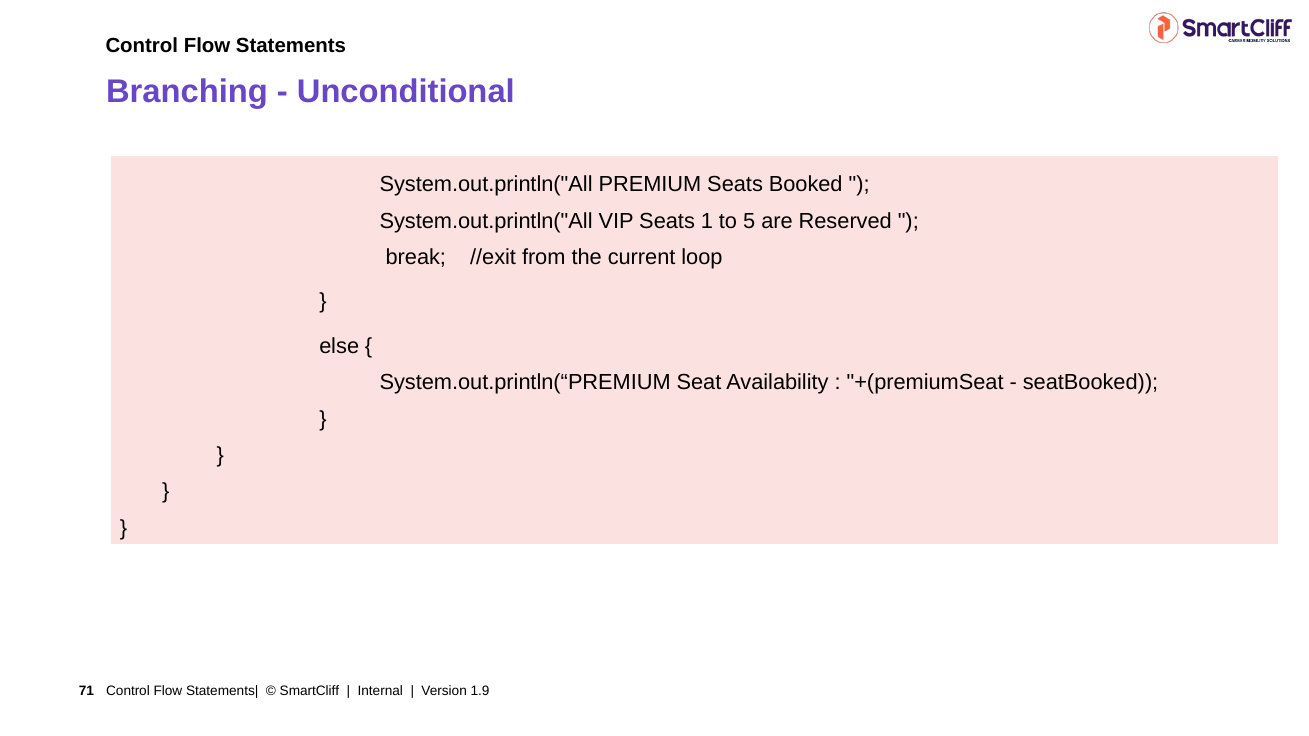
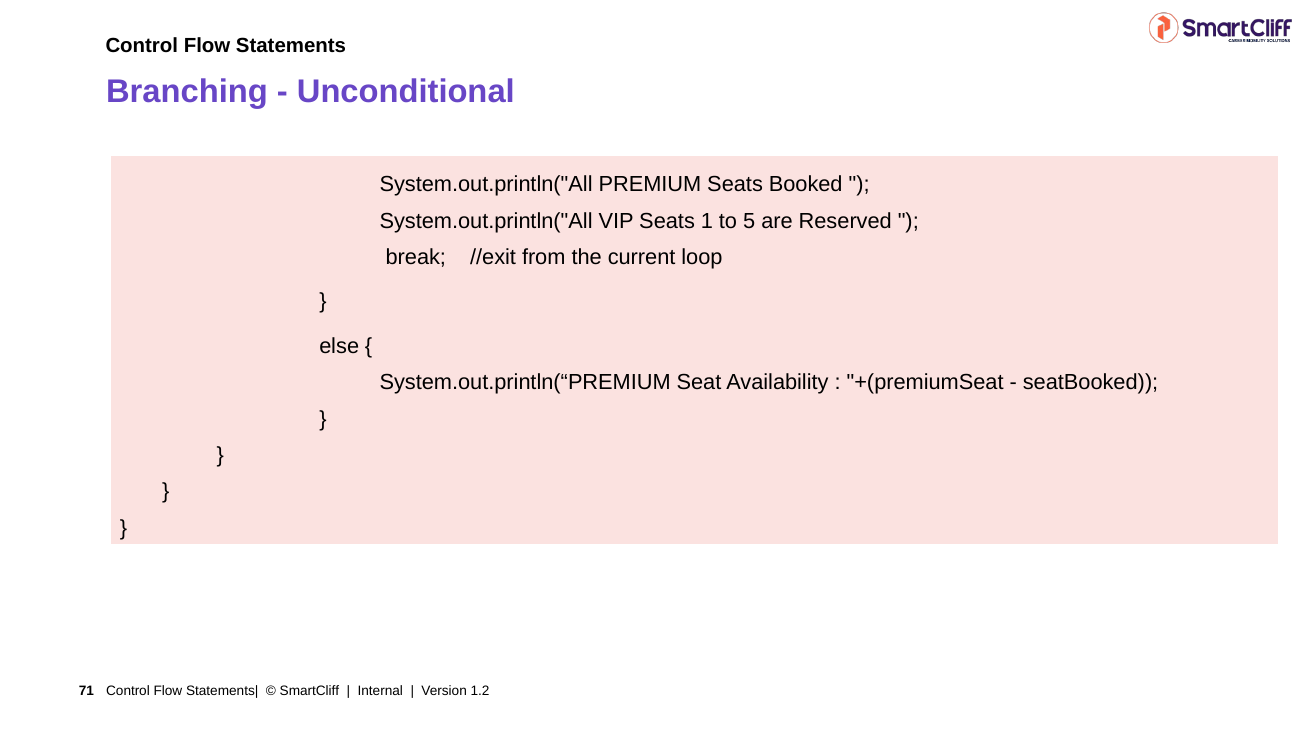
1.9: 1.9 -> 1.2
